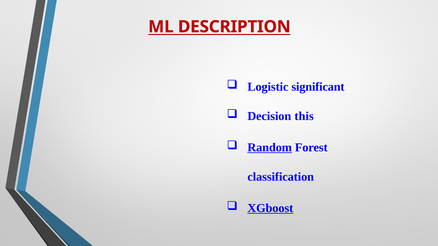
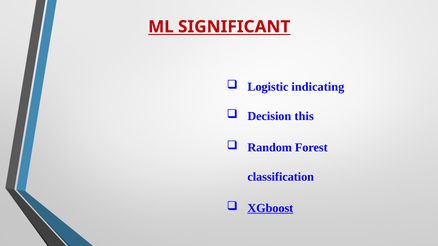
DESCRIPTION: DESCRIPTION -> SIGNIFICANT
significant: significant -> indicating
Random underline: present -> none
